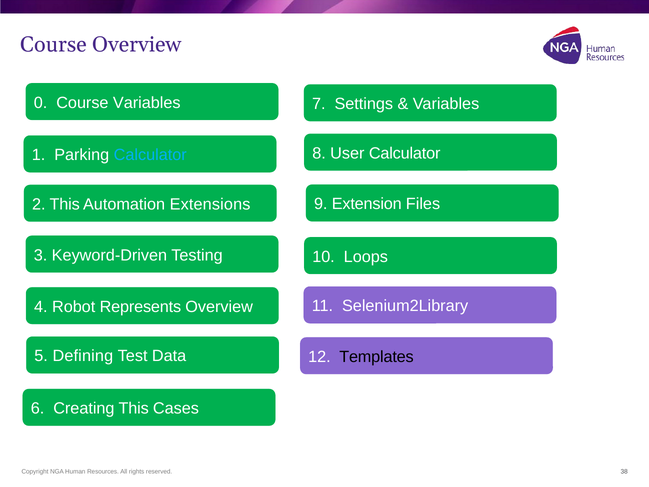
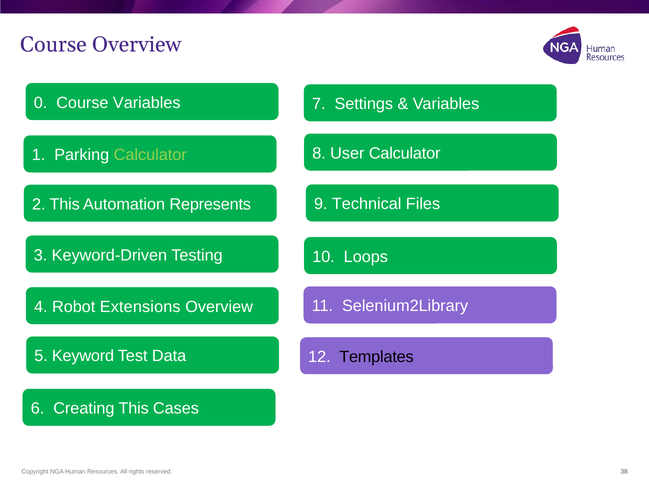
Calculator at (150, 155) colour: light blue -> light green
Extension: Extension -> Technical
Extensions: Extensions -> Represents
Represents: Represents -> Extensions
Defining: Defining -> Keyword
